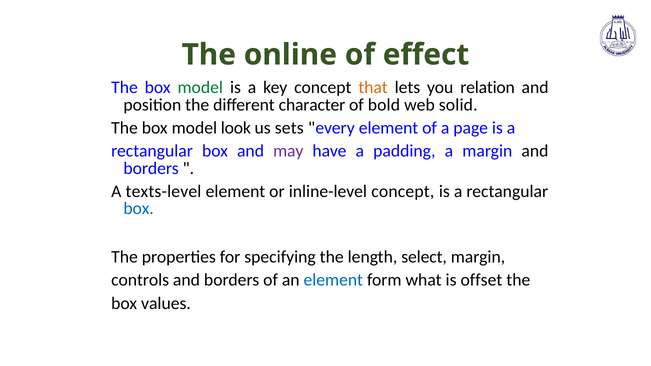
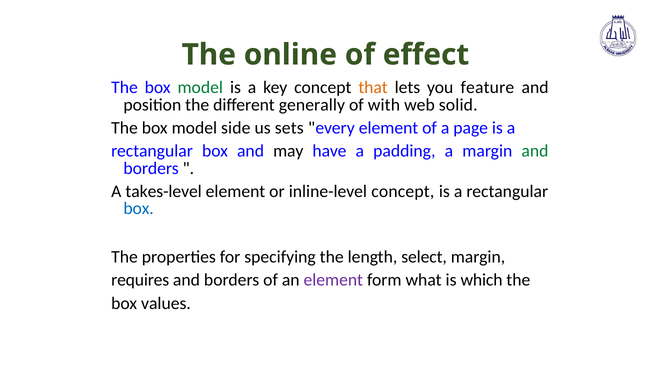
relation: relation -> feature
character: character -> generally
bold: bold -> with
look: look -> side
may colour: purple -> black
and at (535, 151) colour: black -> green
texts-level: texts-level -> takes-level
controls: controls -> requires
element at (333, 280) colour: blue -> purple
offset: offset -> which
